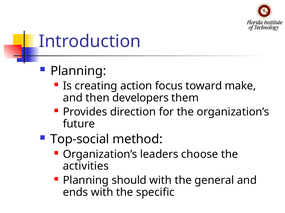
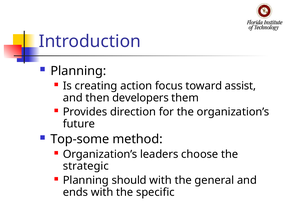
make: make -> assist
Top-social: Top-social -> Top-some
activities: activities -> strategic
